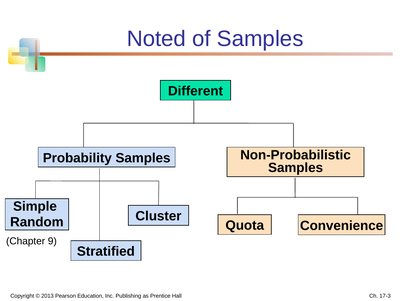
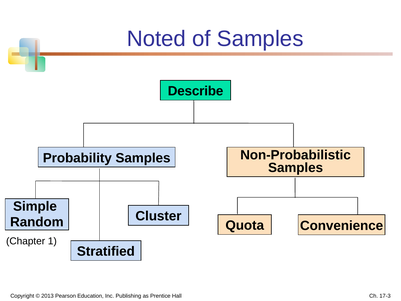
Different: Different -> Describe
9: 9 -> 1
